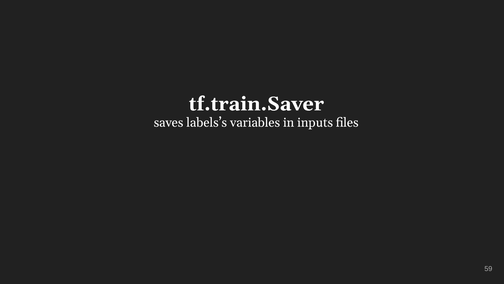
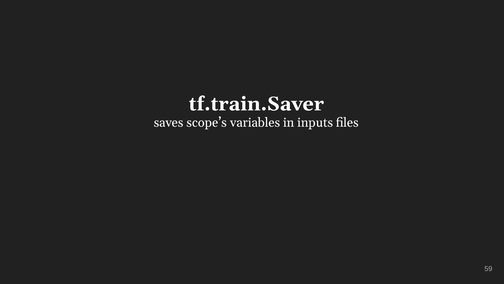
labels’s: labels’s -> scope’s
